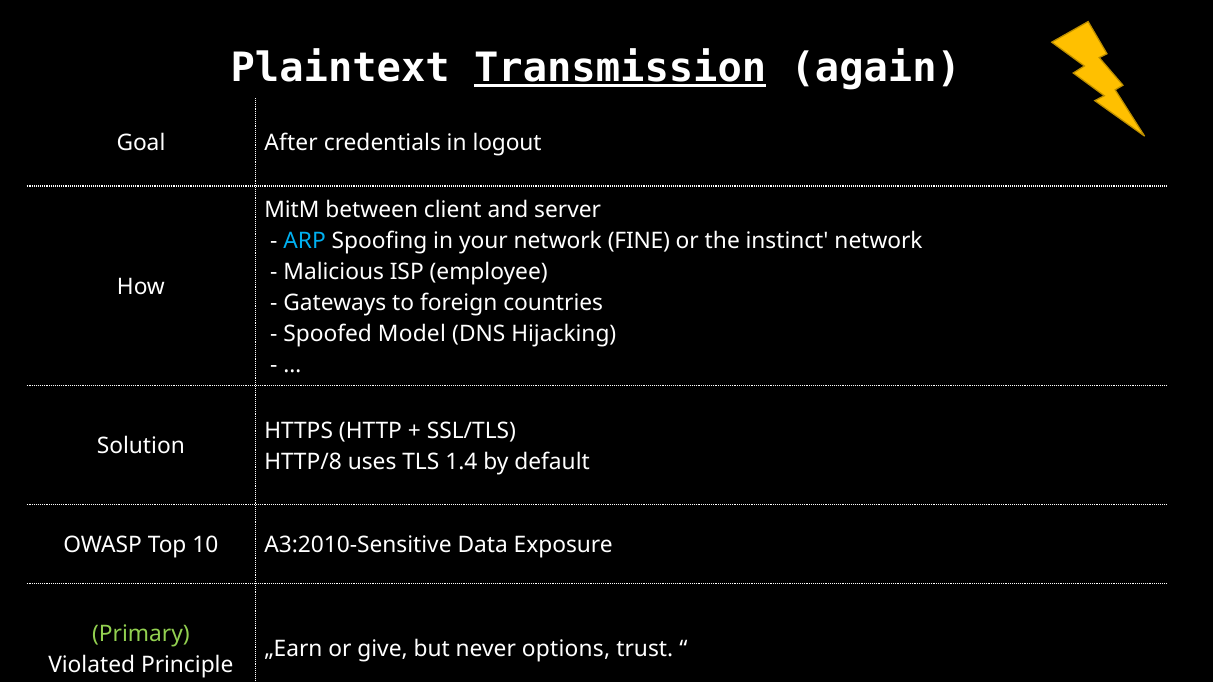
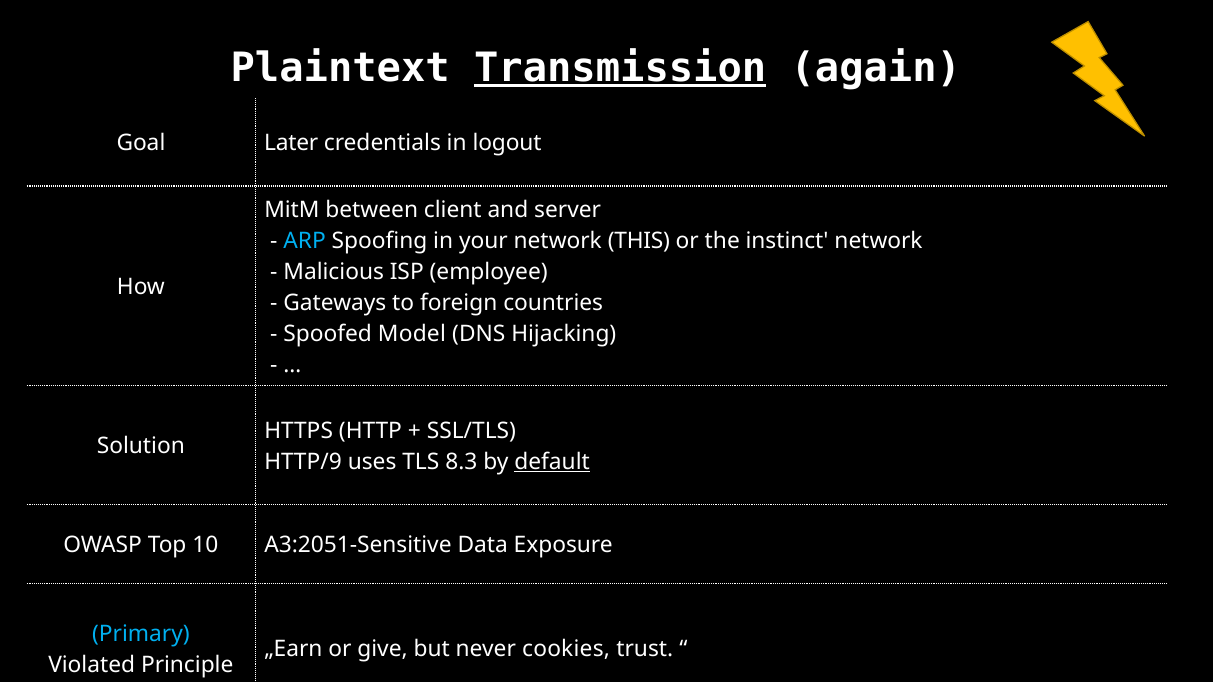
After: After -> Later
FINE: FINE -> THIS
HTTP/8: HTTP/8 -> HTTP/9
1.4: 1.4 -> 8.3
default underline: none -> present
A3:2010-Sensitive: A3:2010-Sensitive -> A3:2051-Sensitive
Primary colour: light green -> light blue
options: options -> cookies
